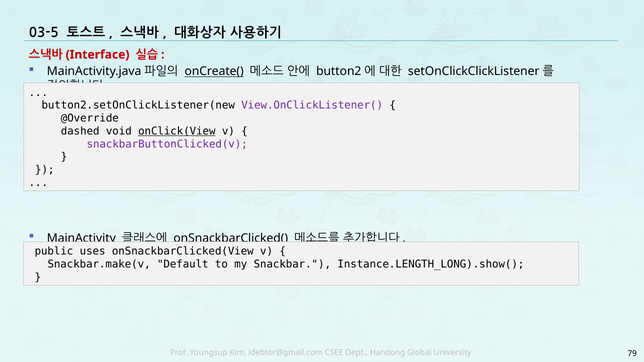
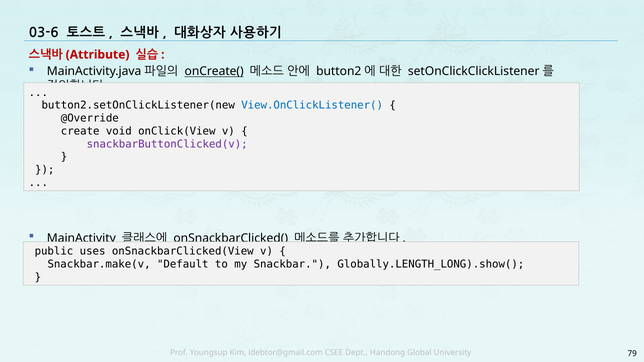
03-5: 03-5 -> 03-6
Interface: Interface -> Attribute
View.OnClickListener( colour: purple -> blue
dashed: dashed -> create
onClick(View underline: present -> none
Instance.LENGTH_LONG).show(: Instance.LENGTH_LONG).show( -> Globally.LENGTH_LONG).show(
